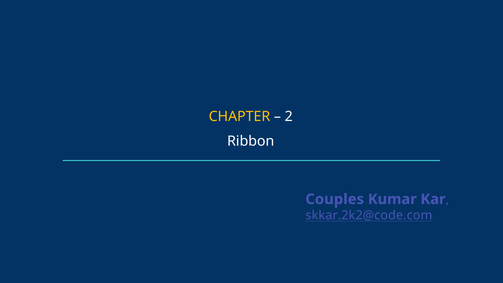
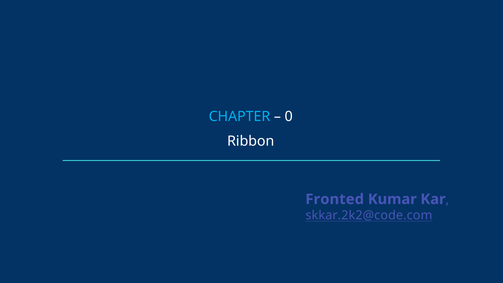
CHAPTER colour: yellow -> light blue
2: 2 -> 0
Couples: Couples -> Fronted
